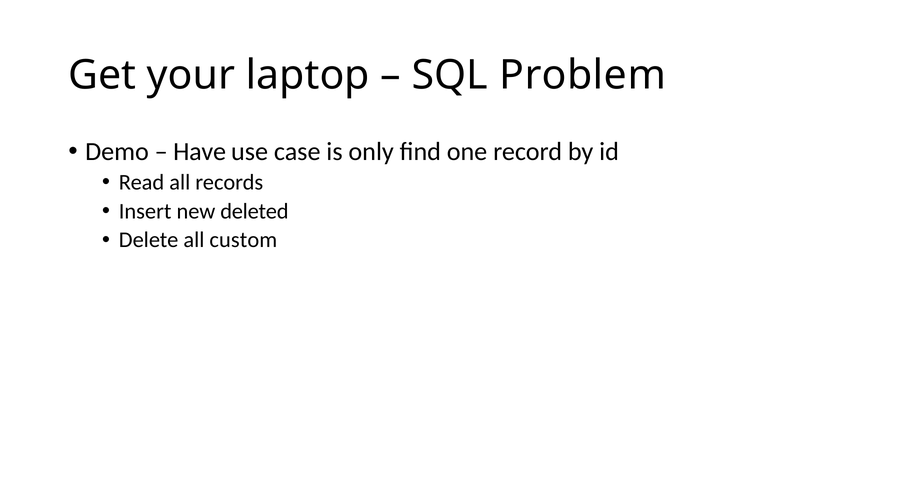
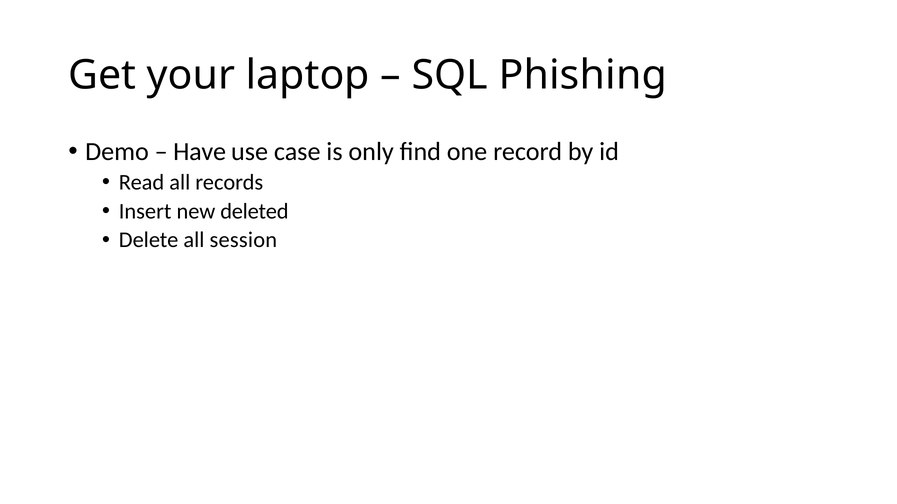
Problem: Problem -> Phishing
custom: custom -> session
